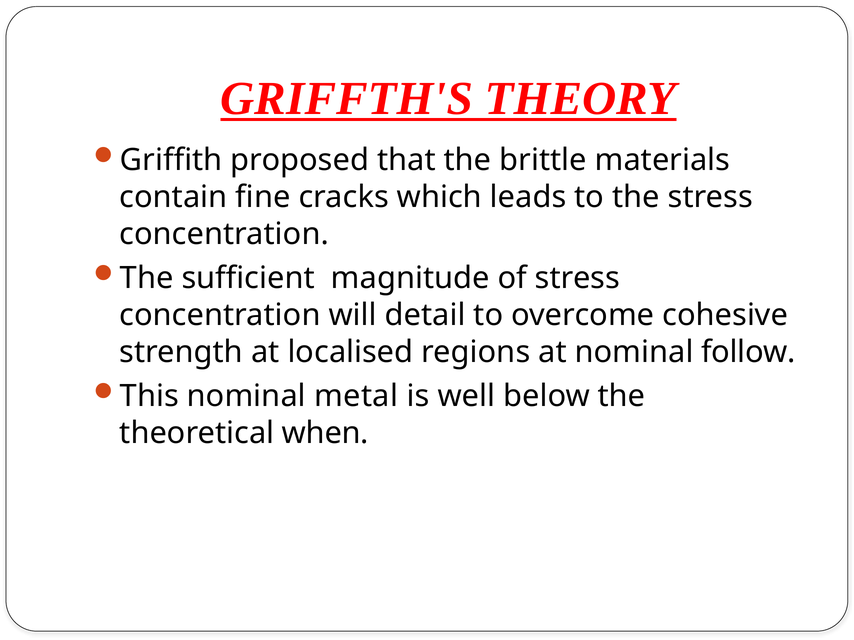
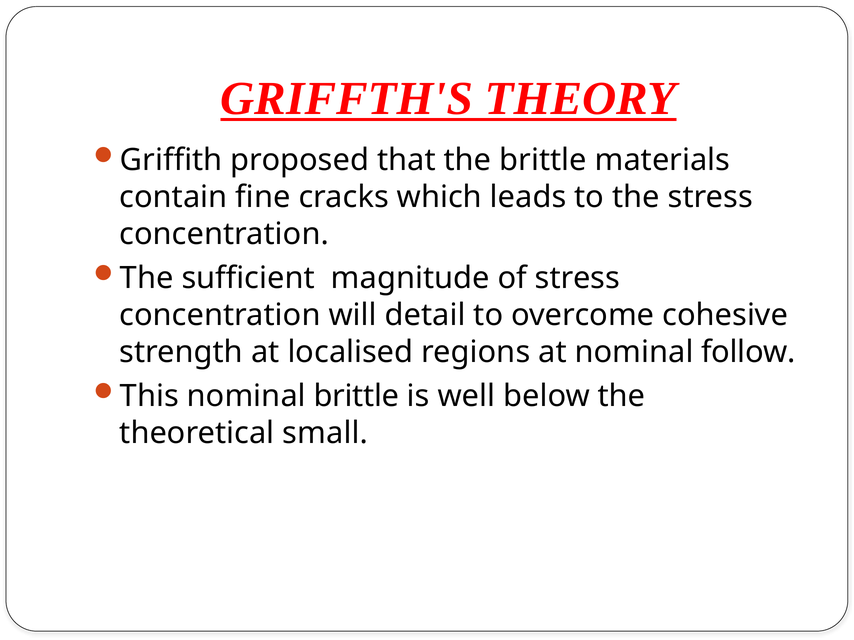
nominal metal: metal -> brittle
when: when -> small
